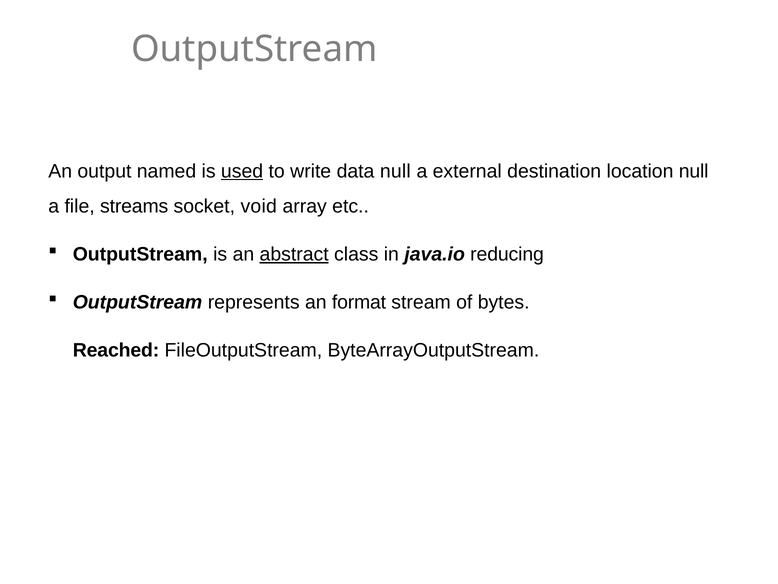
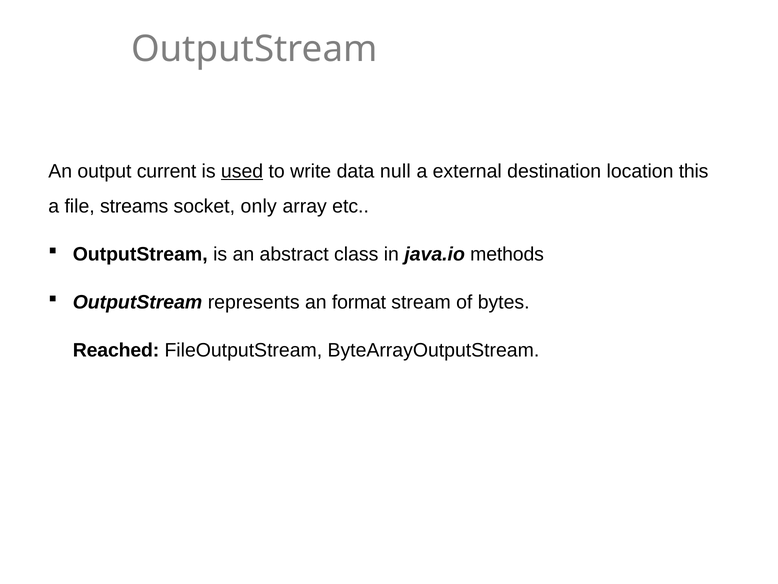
named: named -> current
location null: null -> this
void: void -> only
abstract underline: present -> none
reducing: reducing -> methods
